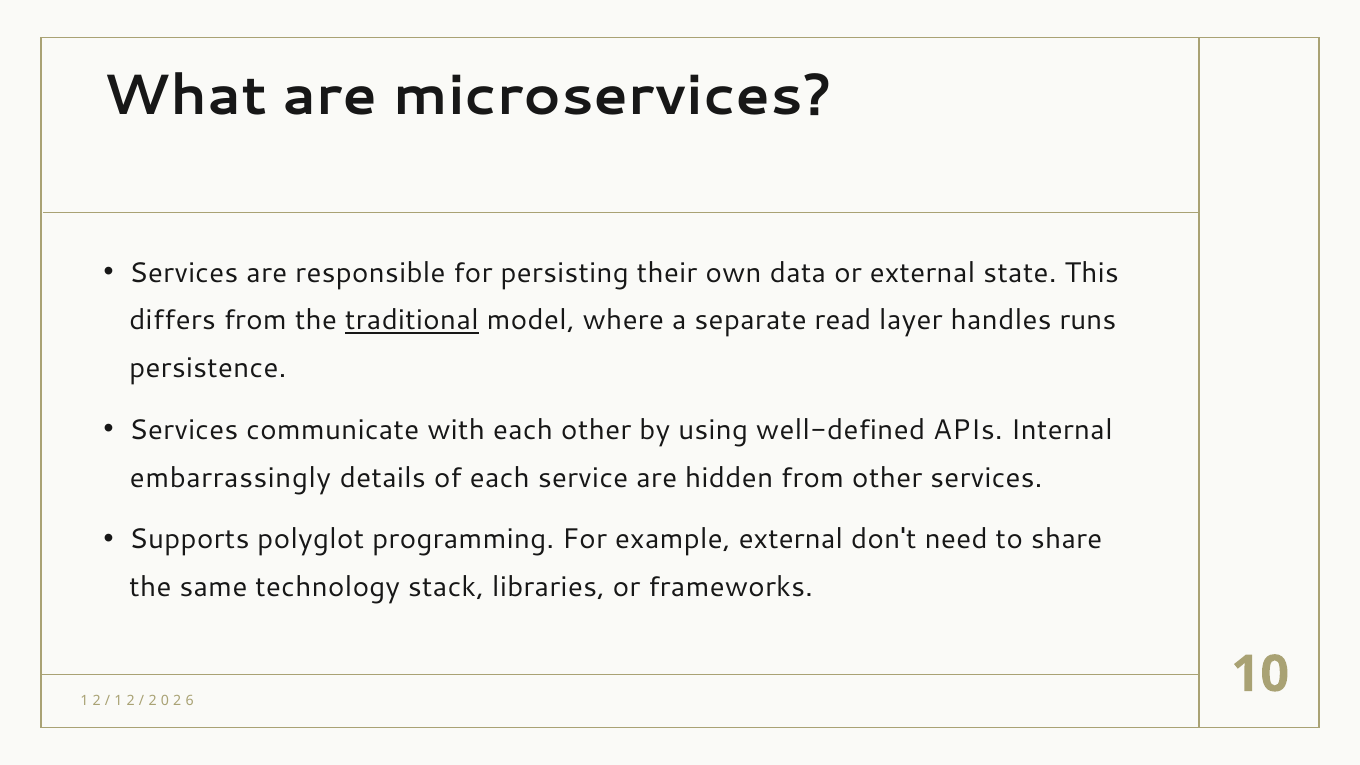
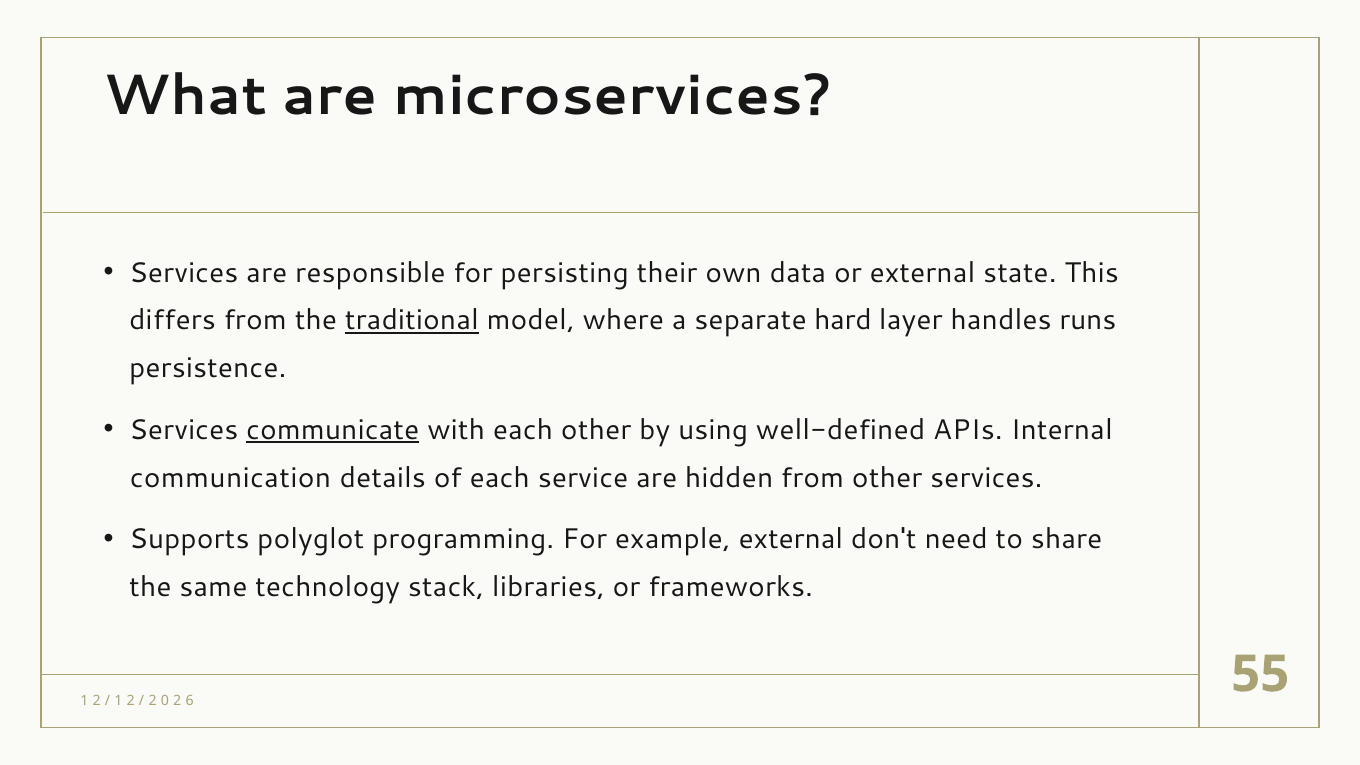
read: read -> hard
communicate underline: none -> present
embarrassingly: embarrassingly -> communication
10: 10 -> 55
